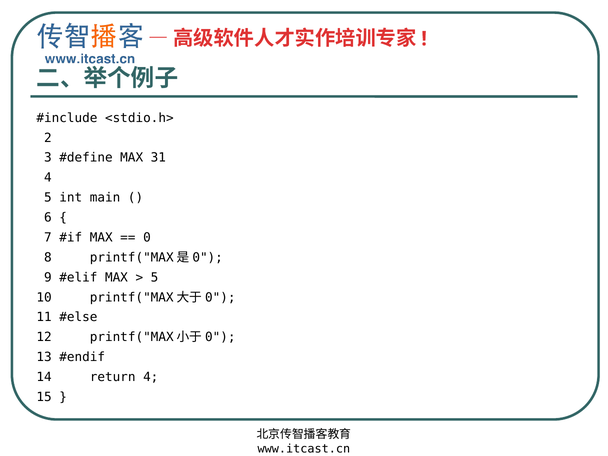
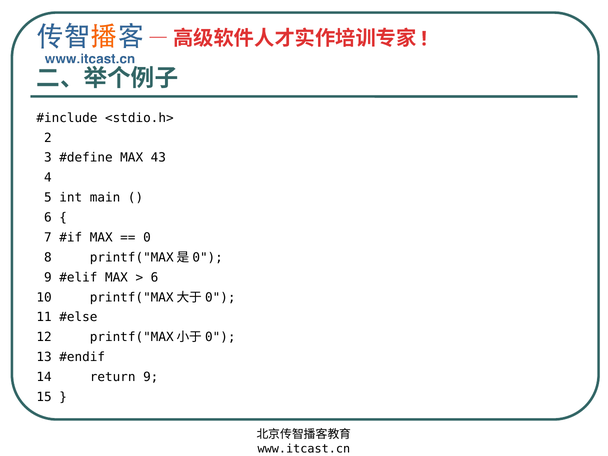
31: 31 -> 43
5 at (155, 277): 5 -> 6
return 4: 4 -> 9
